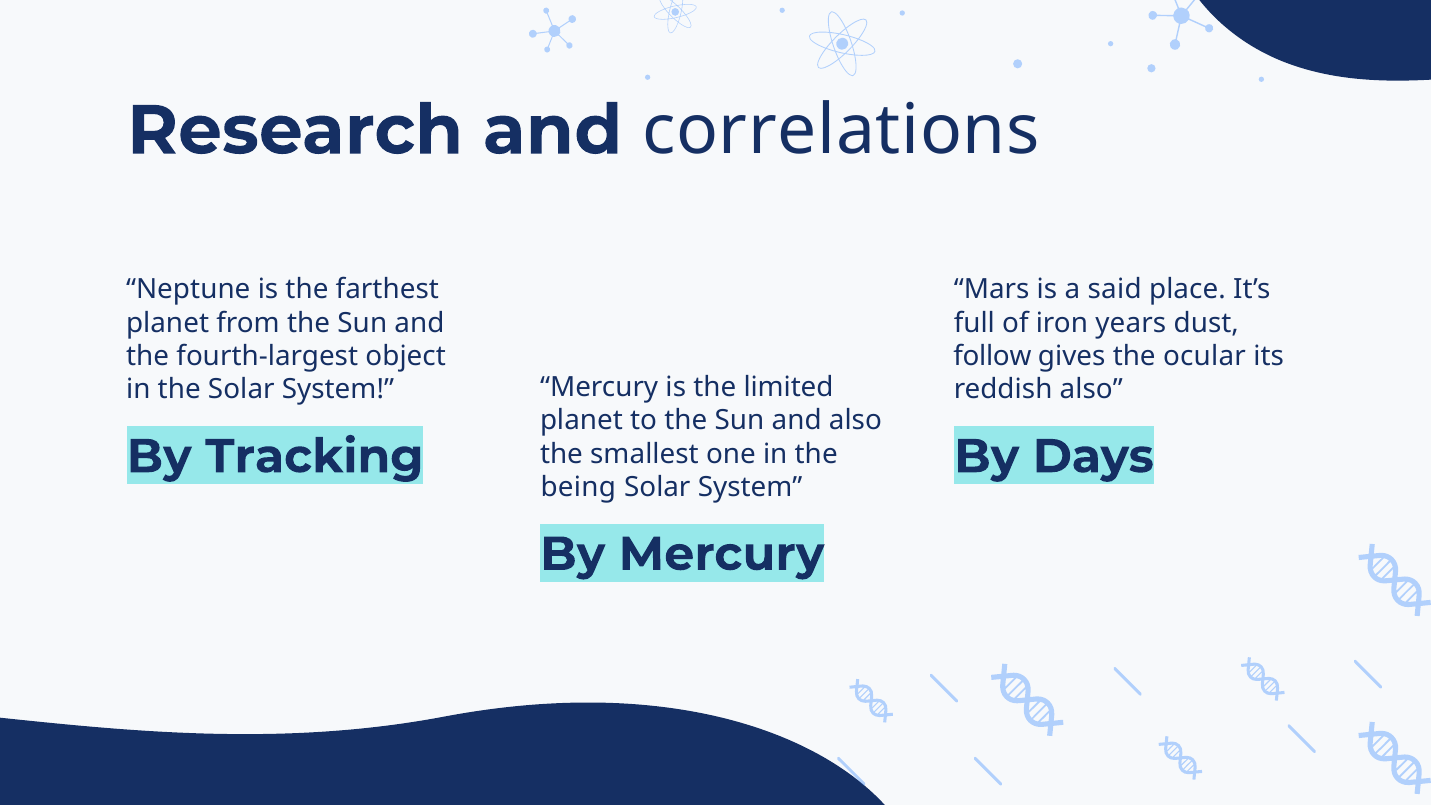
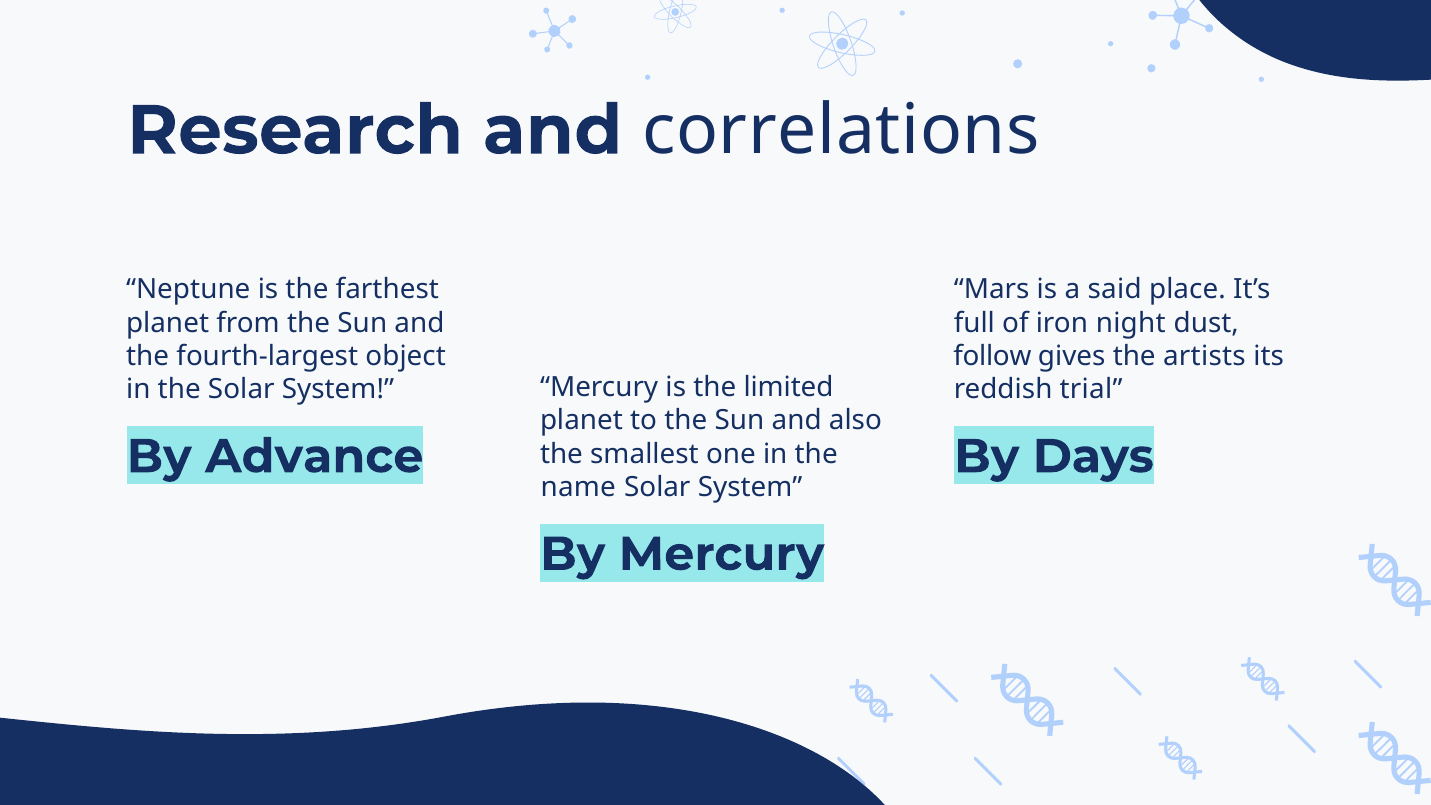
years: years -> night
ocular: ocular -> artists
reddish also: also -> trial
Tracking: Tracking -> Advance
being: being -> name
